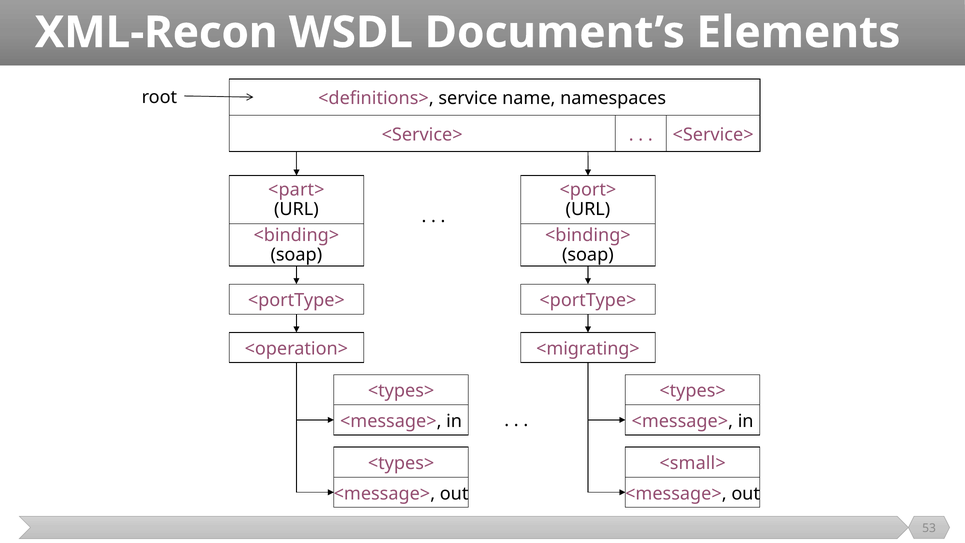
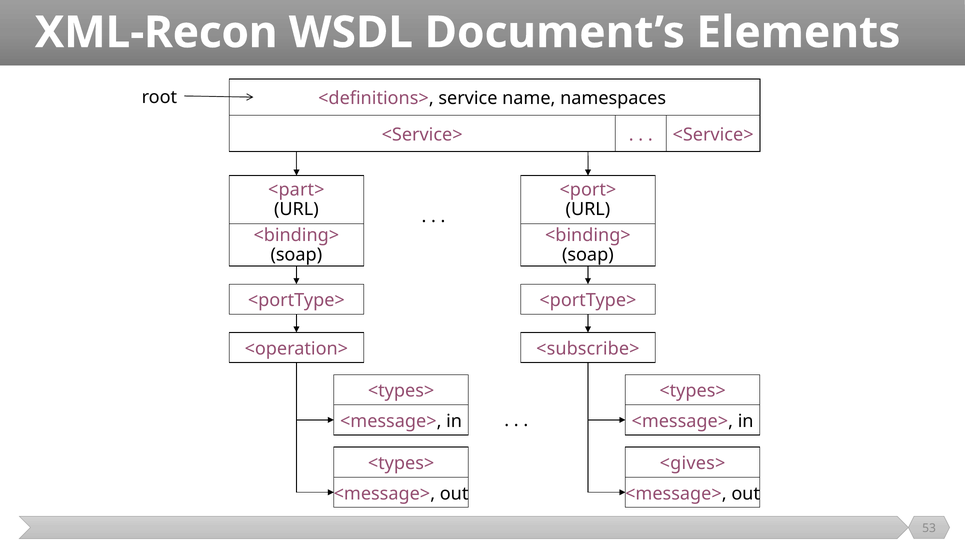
<migrating>: <migrating> -> <subscribe>
<small>: <small> -> <gives>
